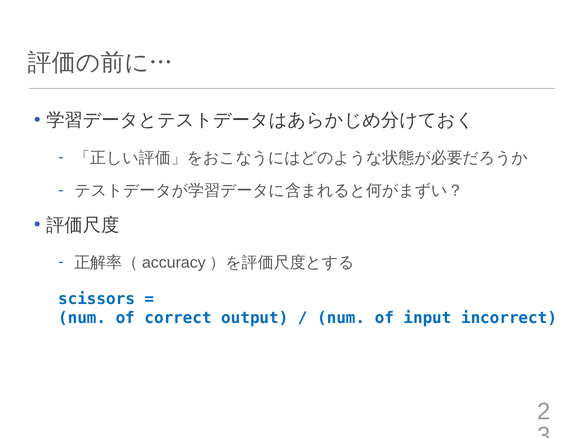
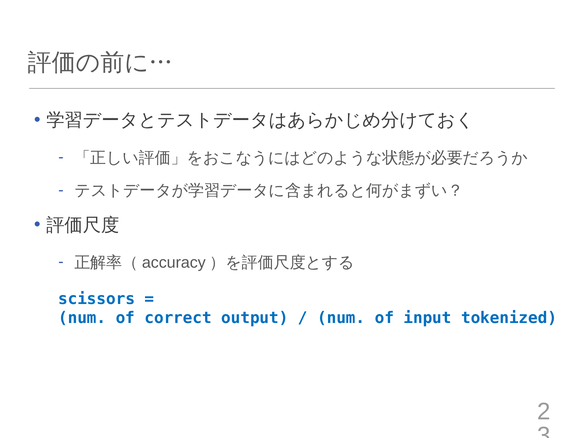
incorrect: incorrect -> tokenized
